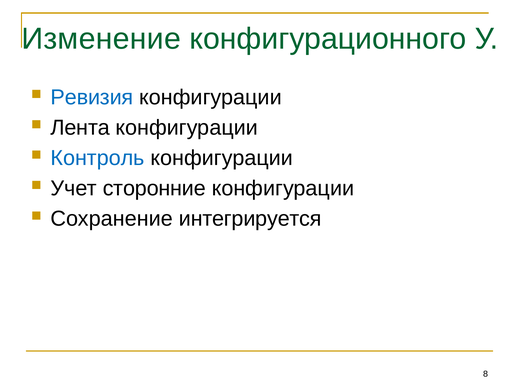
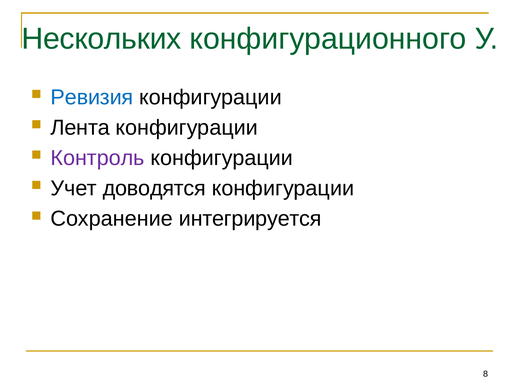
Изменение: Изменение -> Нескольких
Контроль colour: blue -> purple
сторонние: сторонние -> доводятся
